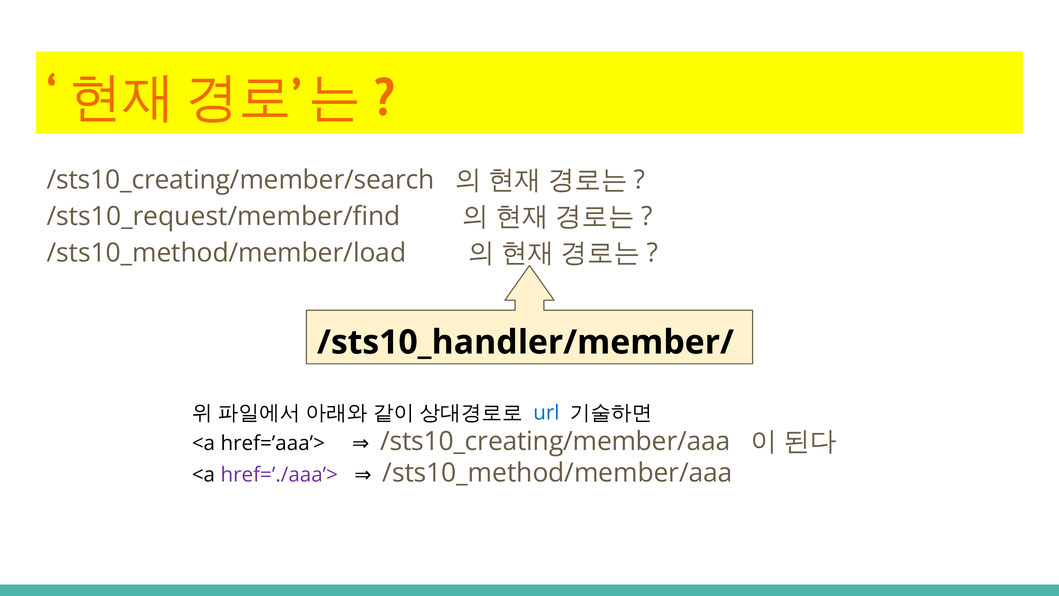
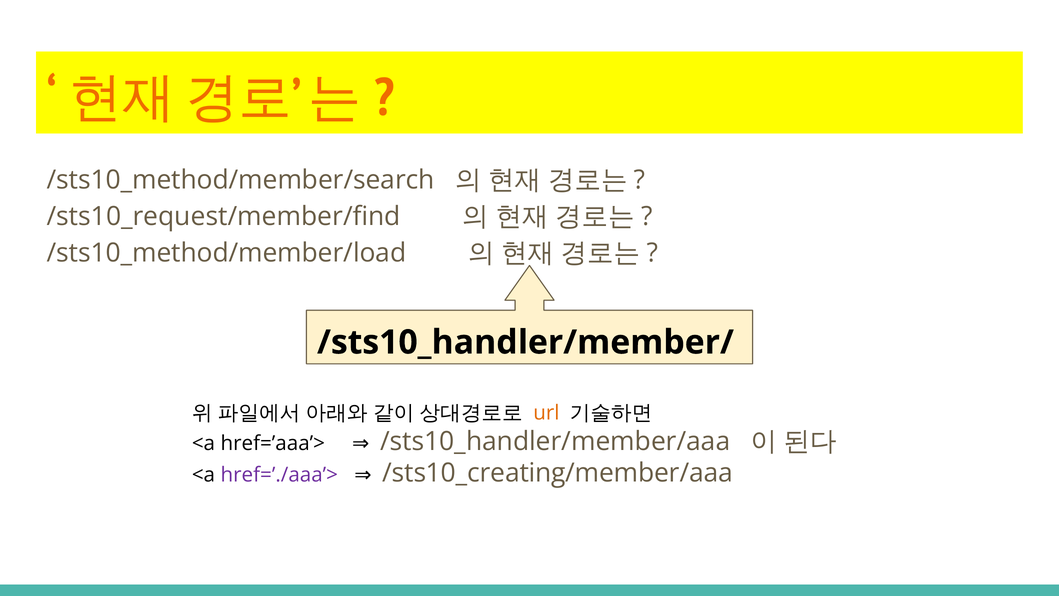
/sts10_creating/member/search: /sts10_creating/member/search -> /sts10_method/member/search
url colour: blue -> orange
/sts10_creating/member/aaa: /sts10_creating/member/aaa -> /sts10_handler/member/aaa
/sts10_method/member/aaa: /sts10_method/member/aaa -> /sts10_creating/member/aaa
